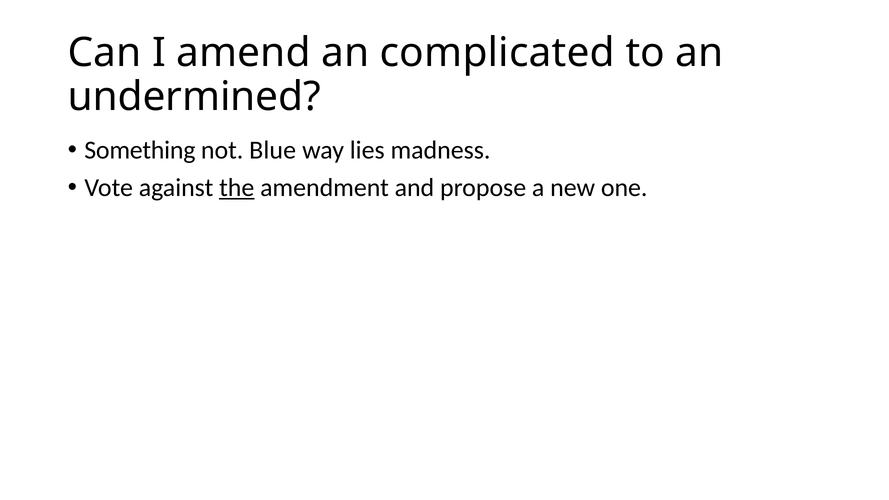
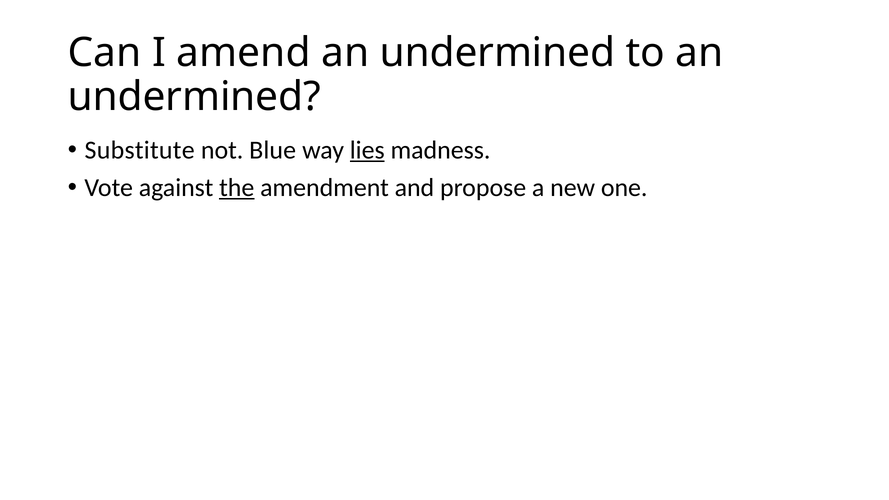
amend an complicated: complicated -> undermined
Something: Something -> Substitute
lies underline: none -> present
